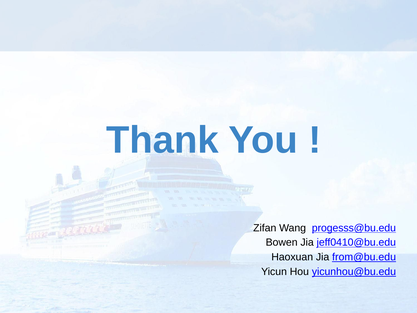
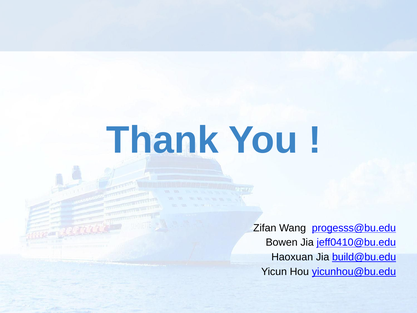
from@bu.edu: from@bu.edu -> build@bu.edu
